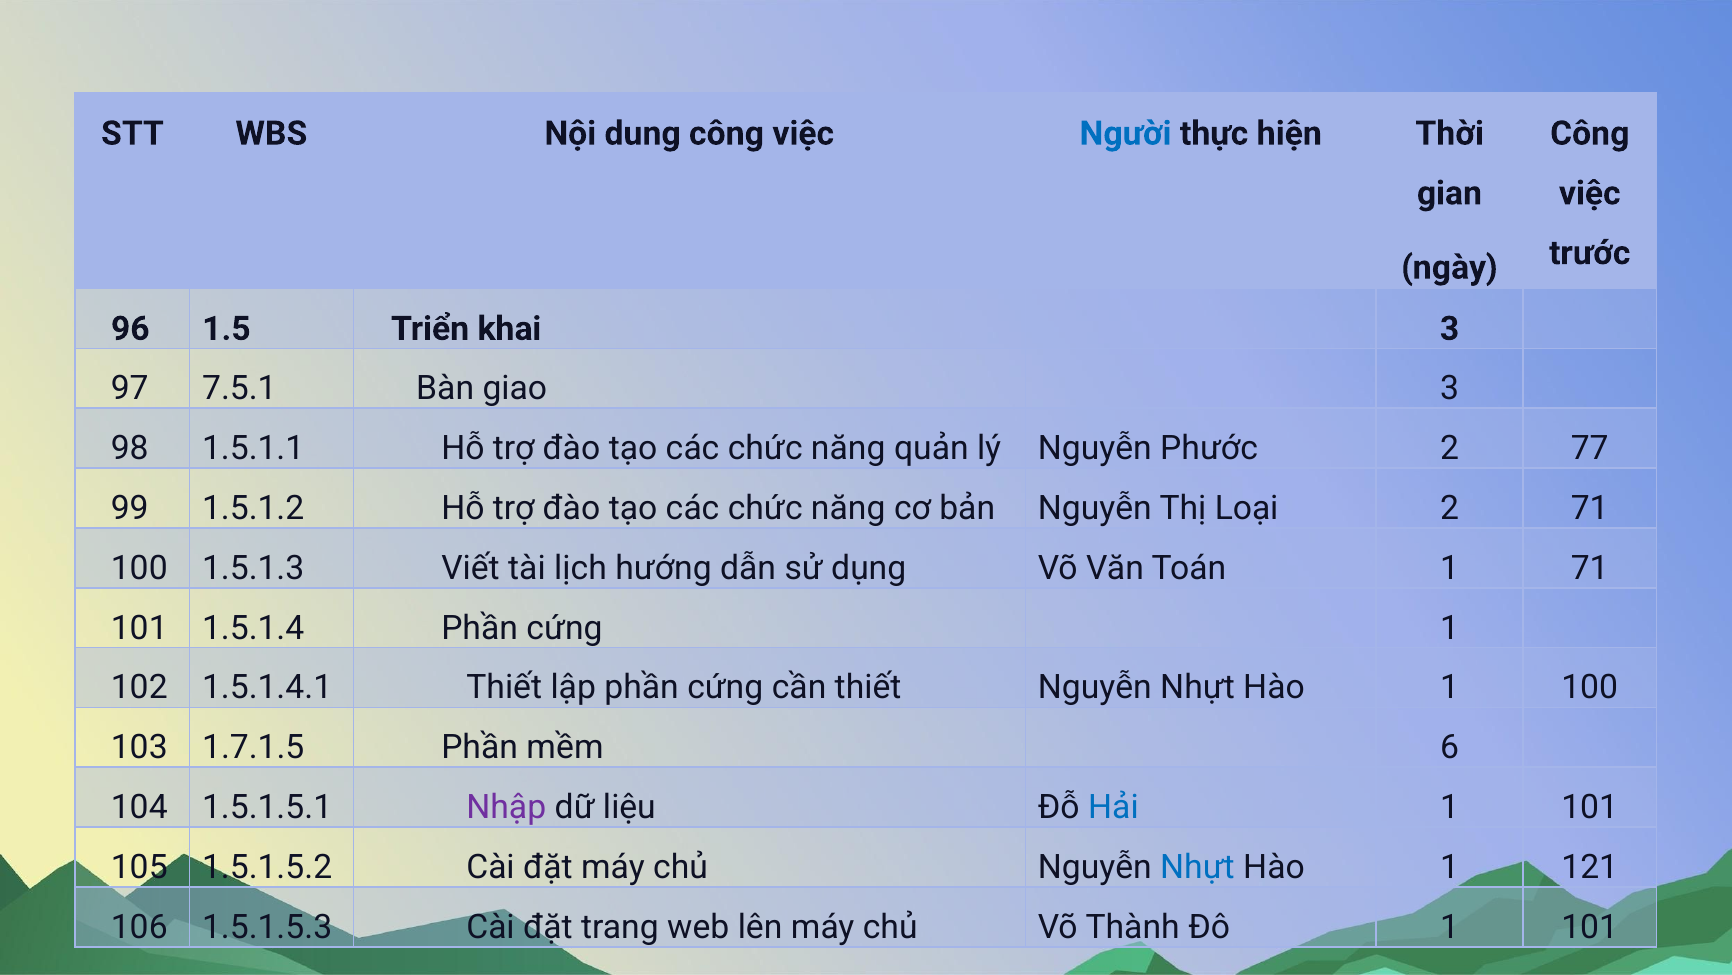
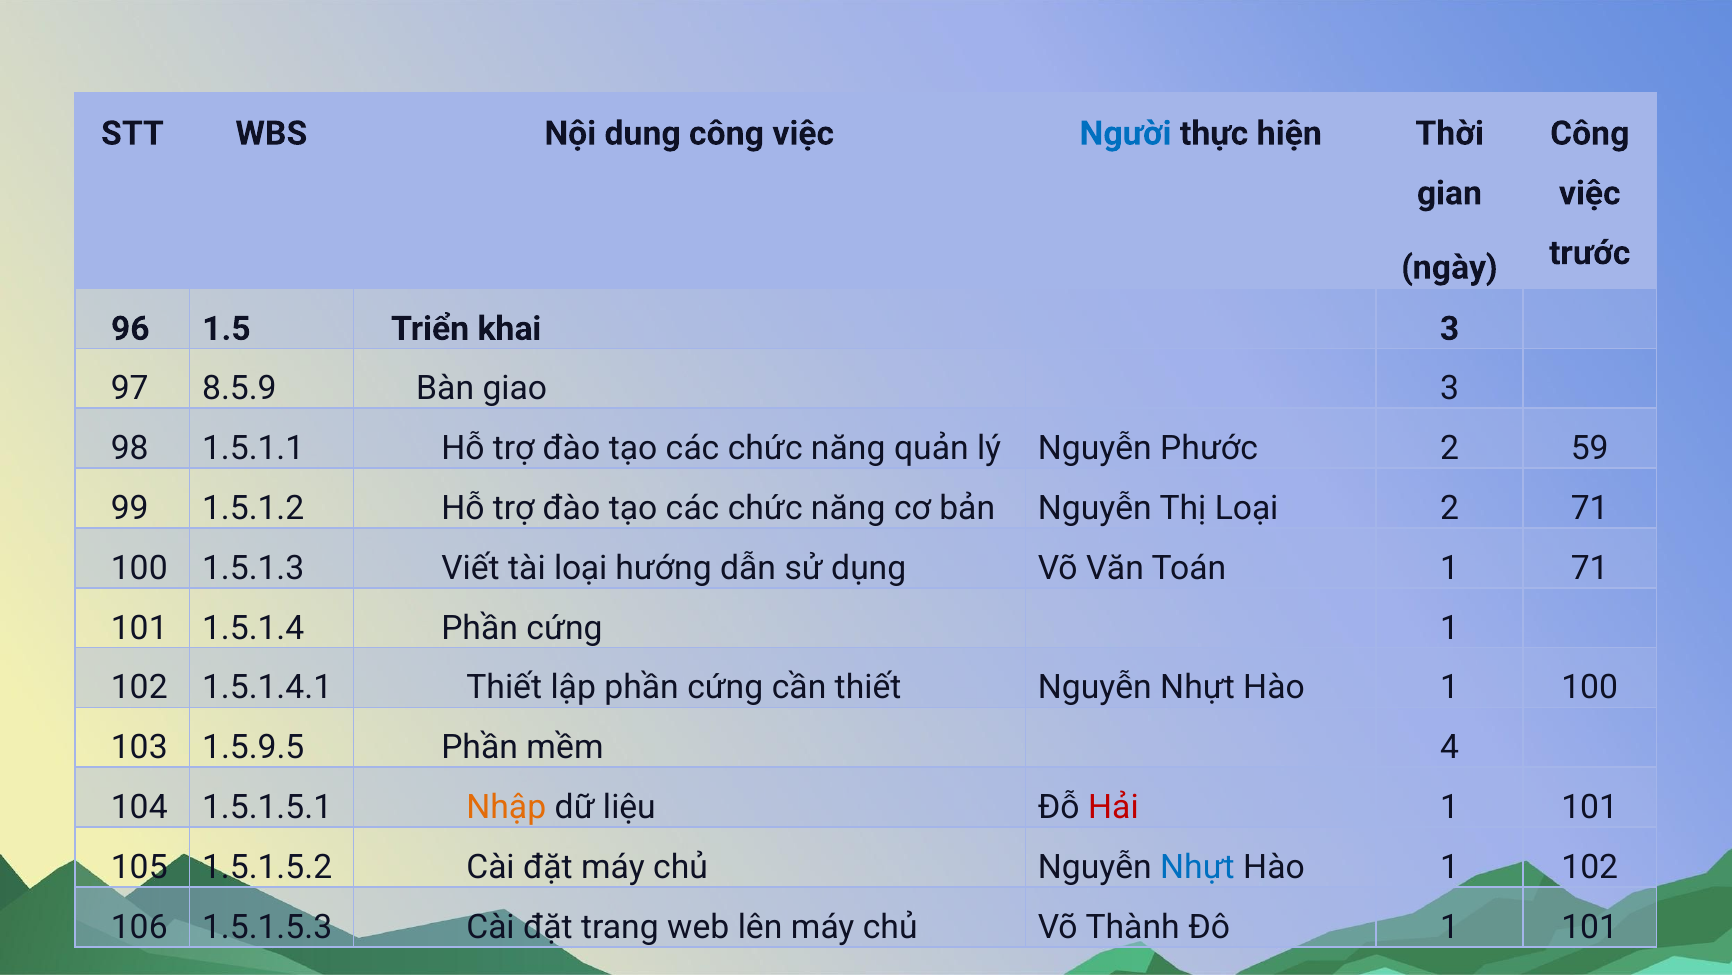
7.5.1: 7.5.1 -> 8.5.9
77: 77 -> 59
tài lịch: lịch -> loại
1.7.1.5: 1.7.1.5 -> 1.5.9.5
6: 6 -> 4
Nhập colour: purple -> orange
Hải colour: blue -> red
Hào 1 121: 121 -> 102
